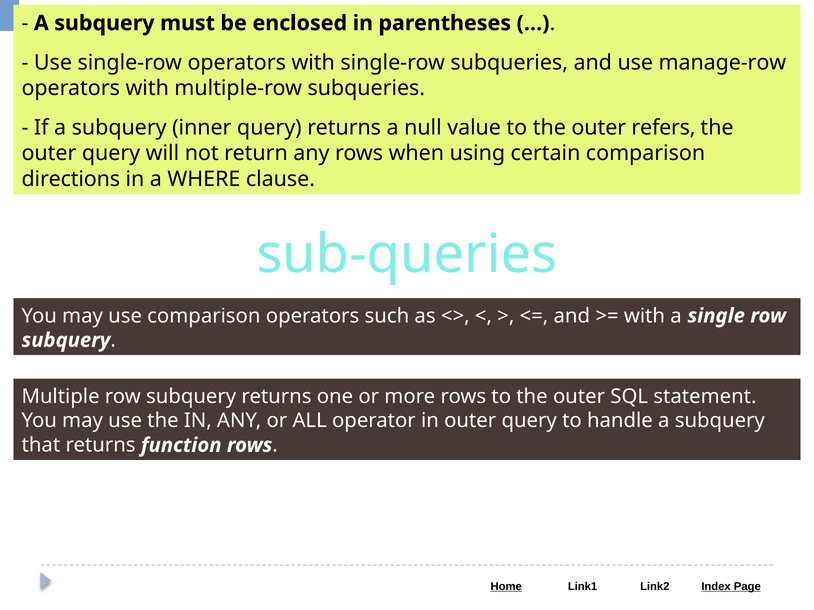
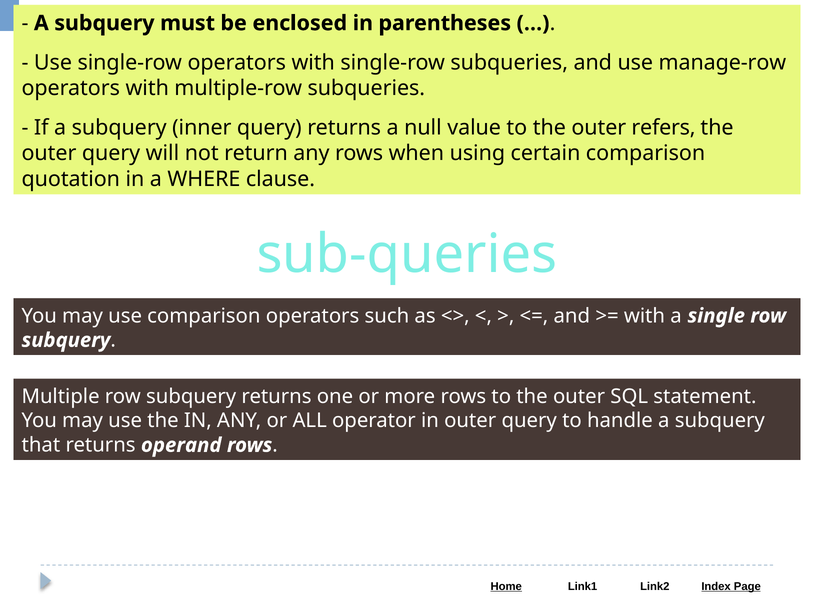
directions: directions -> quotation
function: function -> operand
